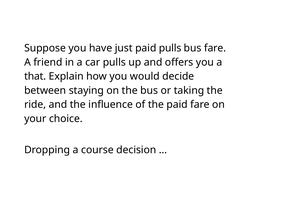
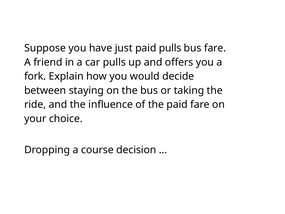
that: that -> fork
